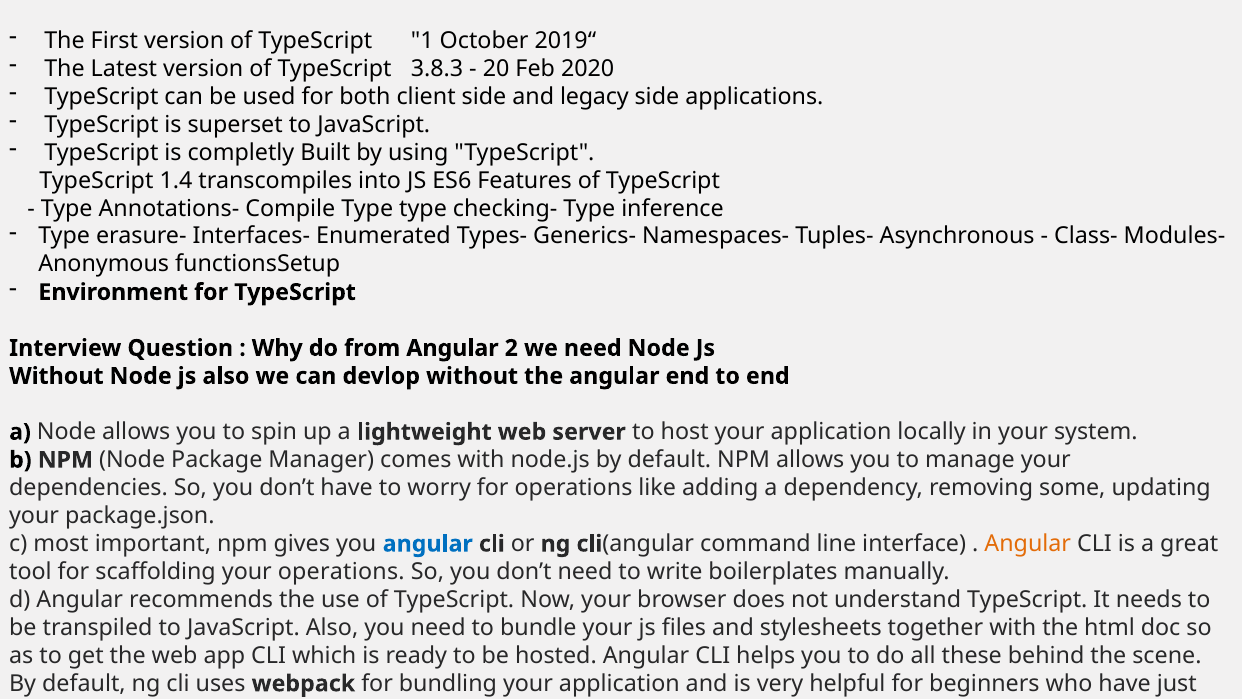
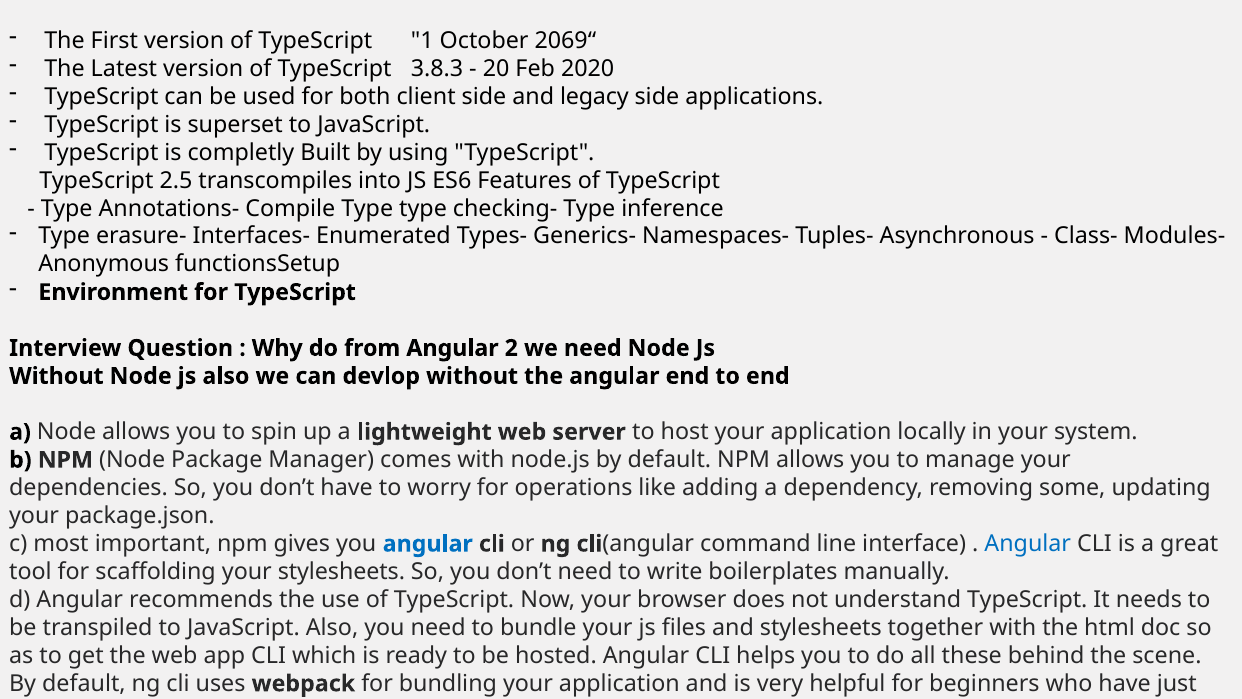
2019“: 2019“ -> 2069“
1.4: 1.4 -> 2.5
Angular at (1028, 544) colour: orange -> blue
your operations: operations -> stylesheets
